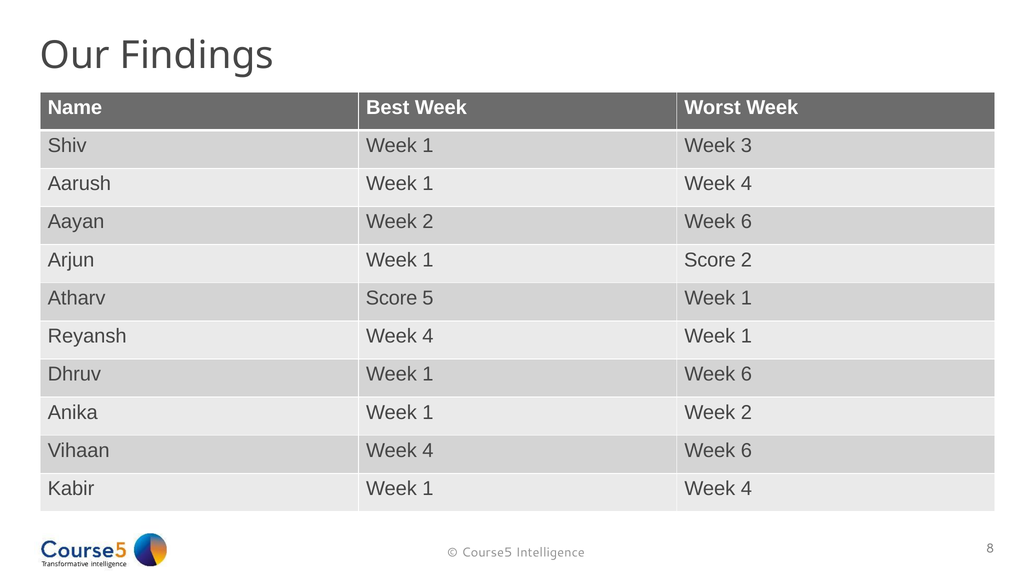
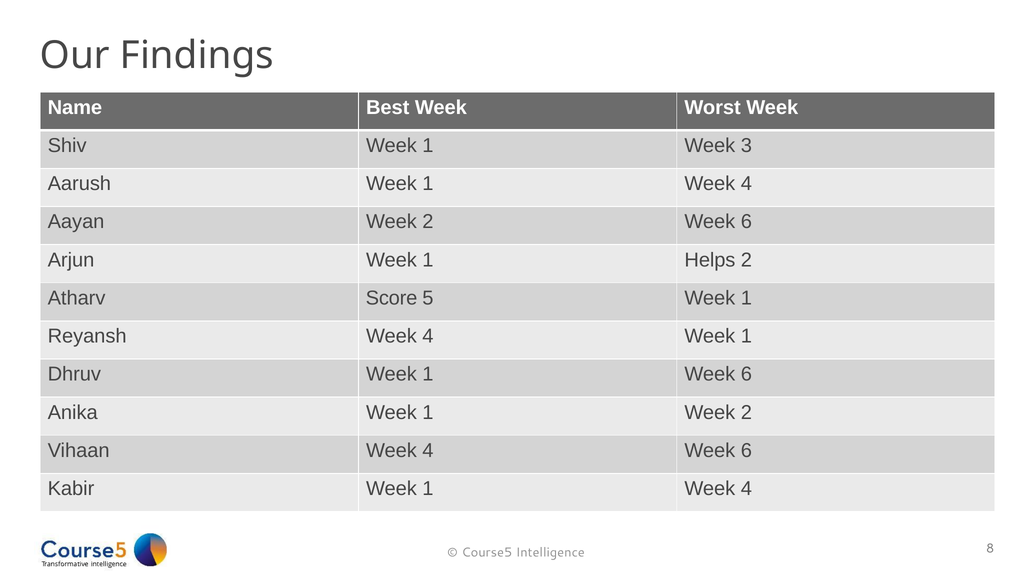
1 Score: Score -> Helps
